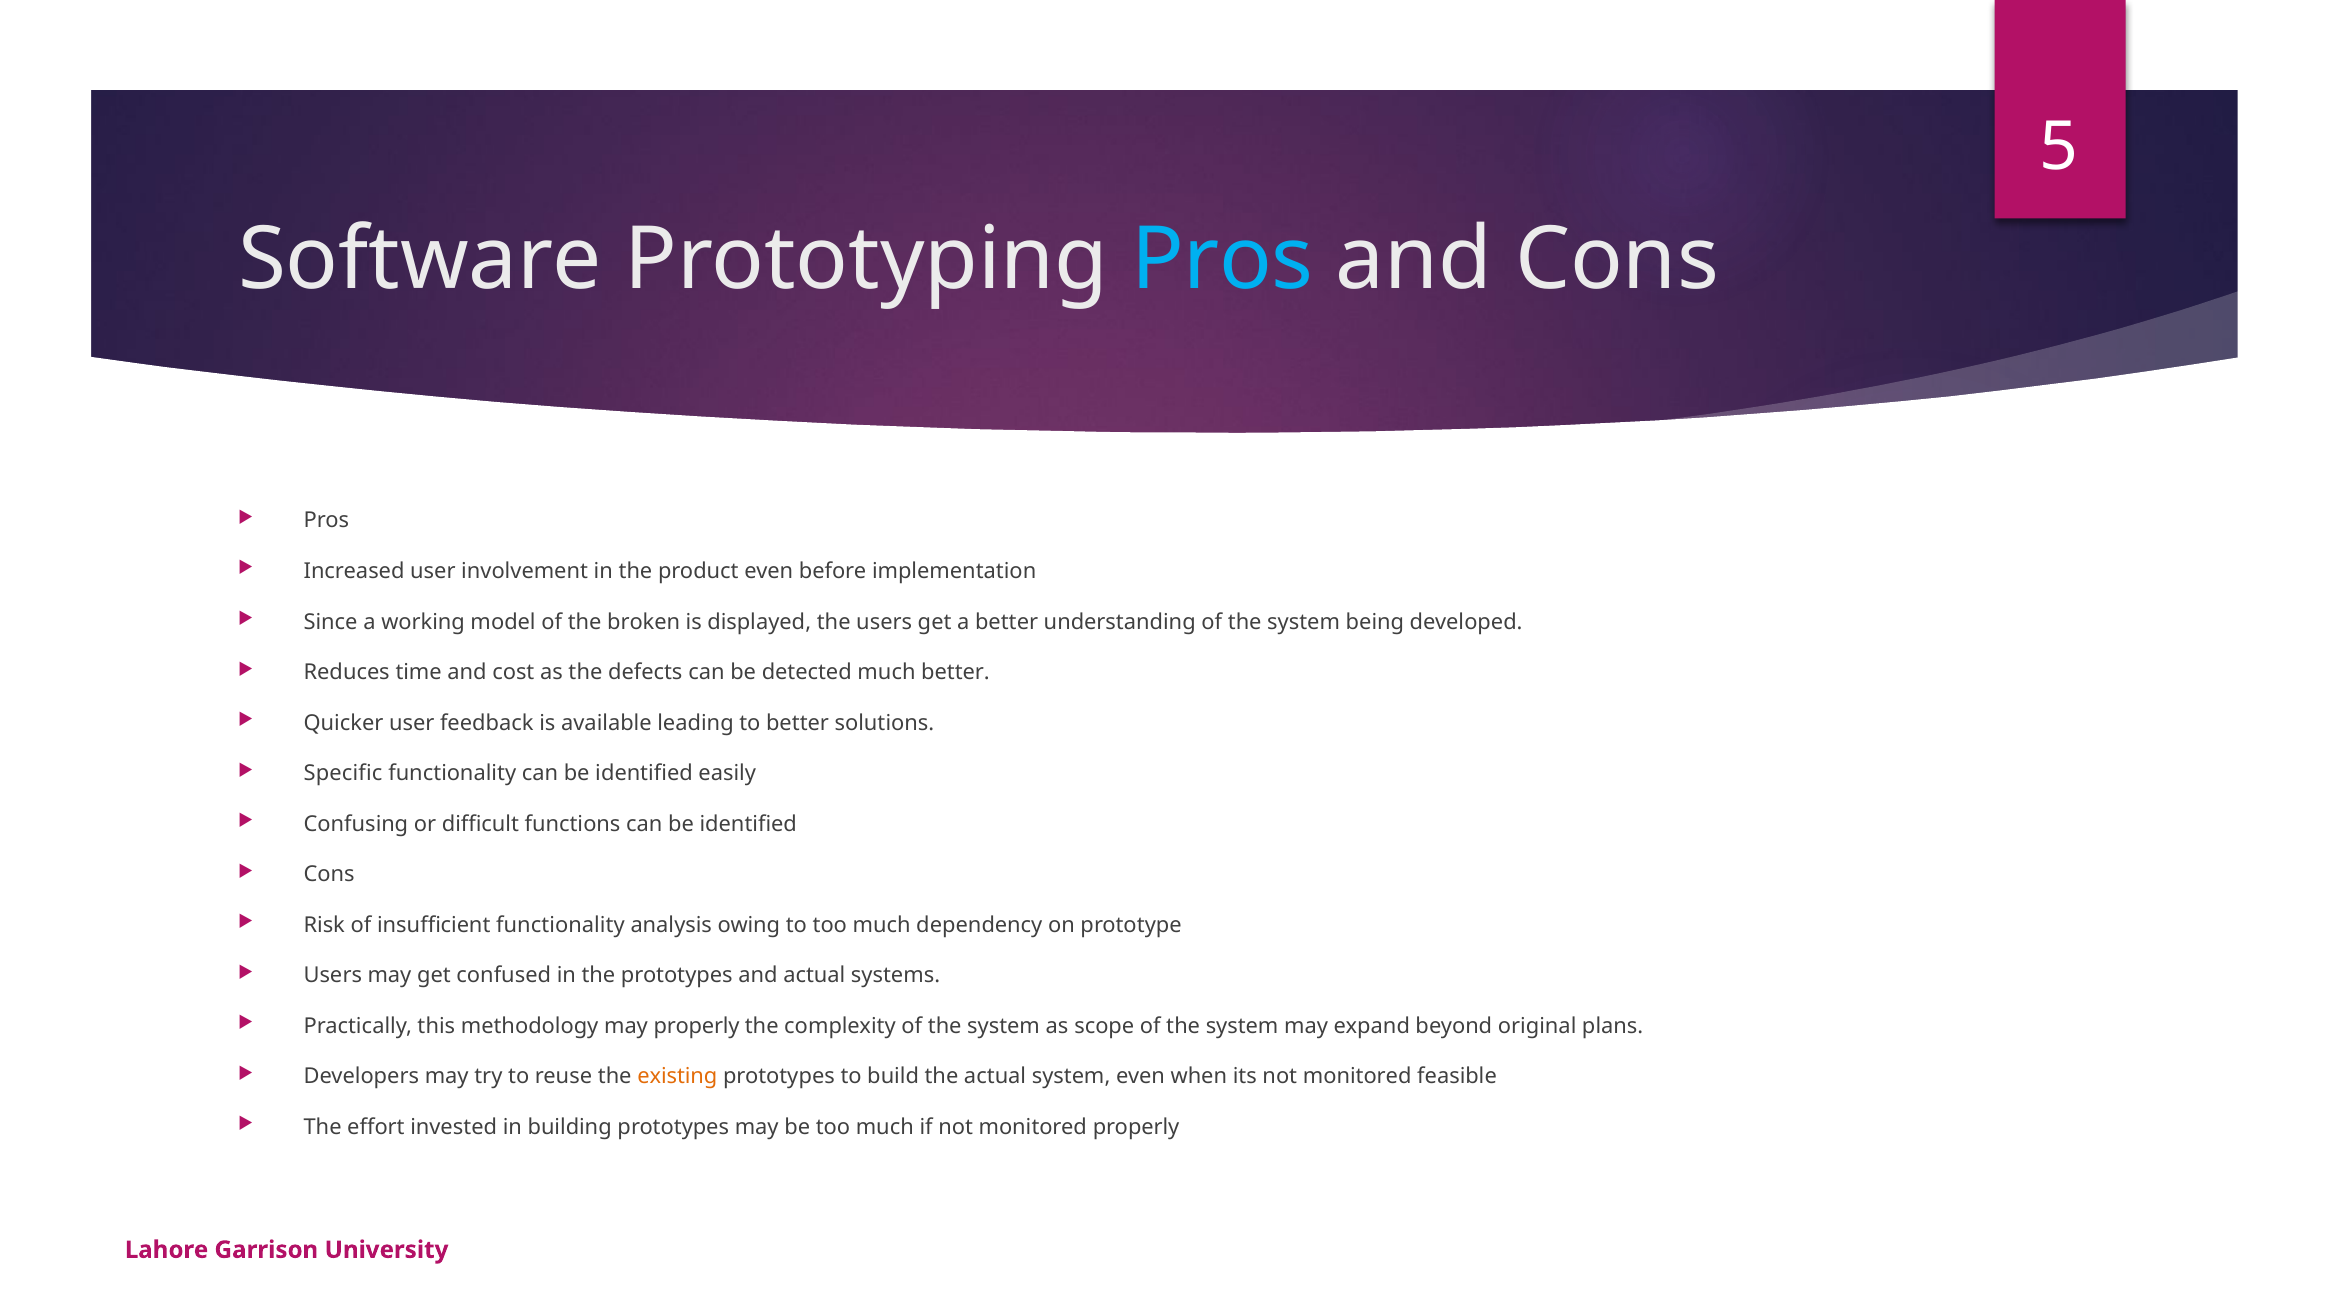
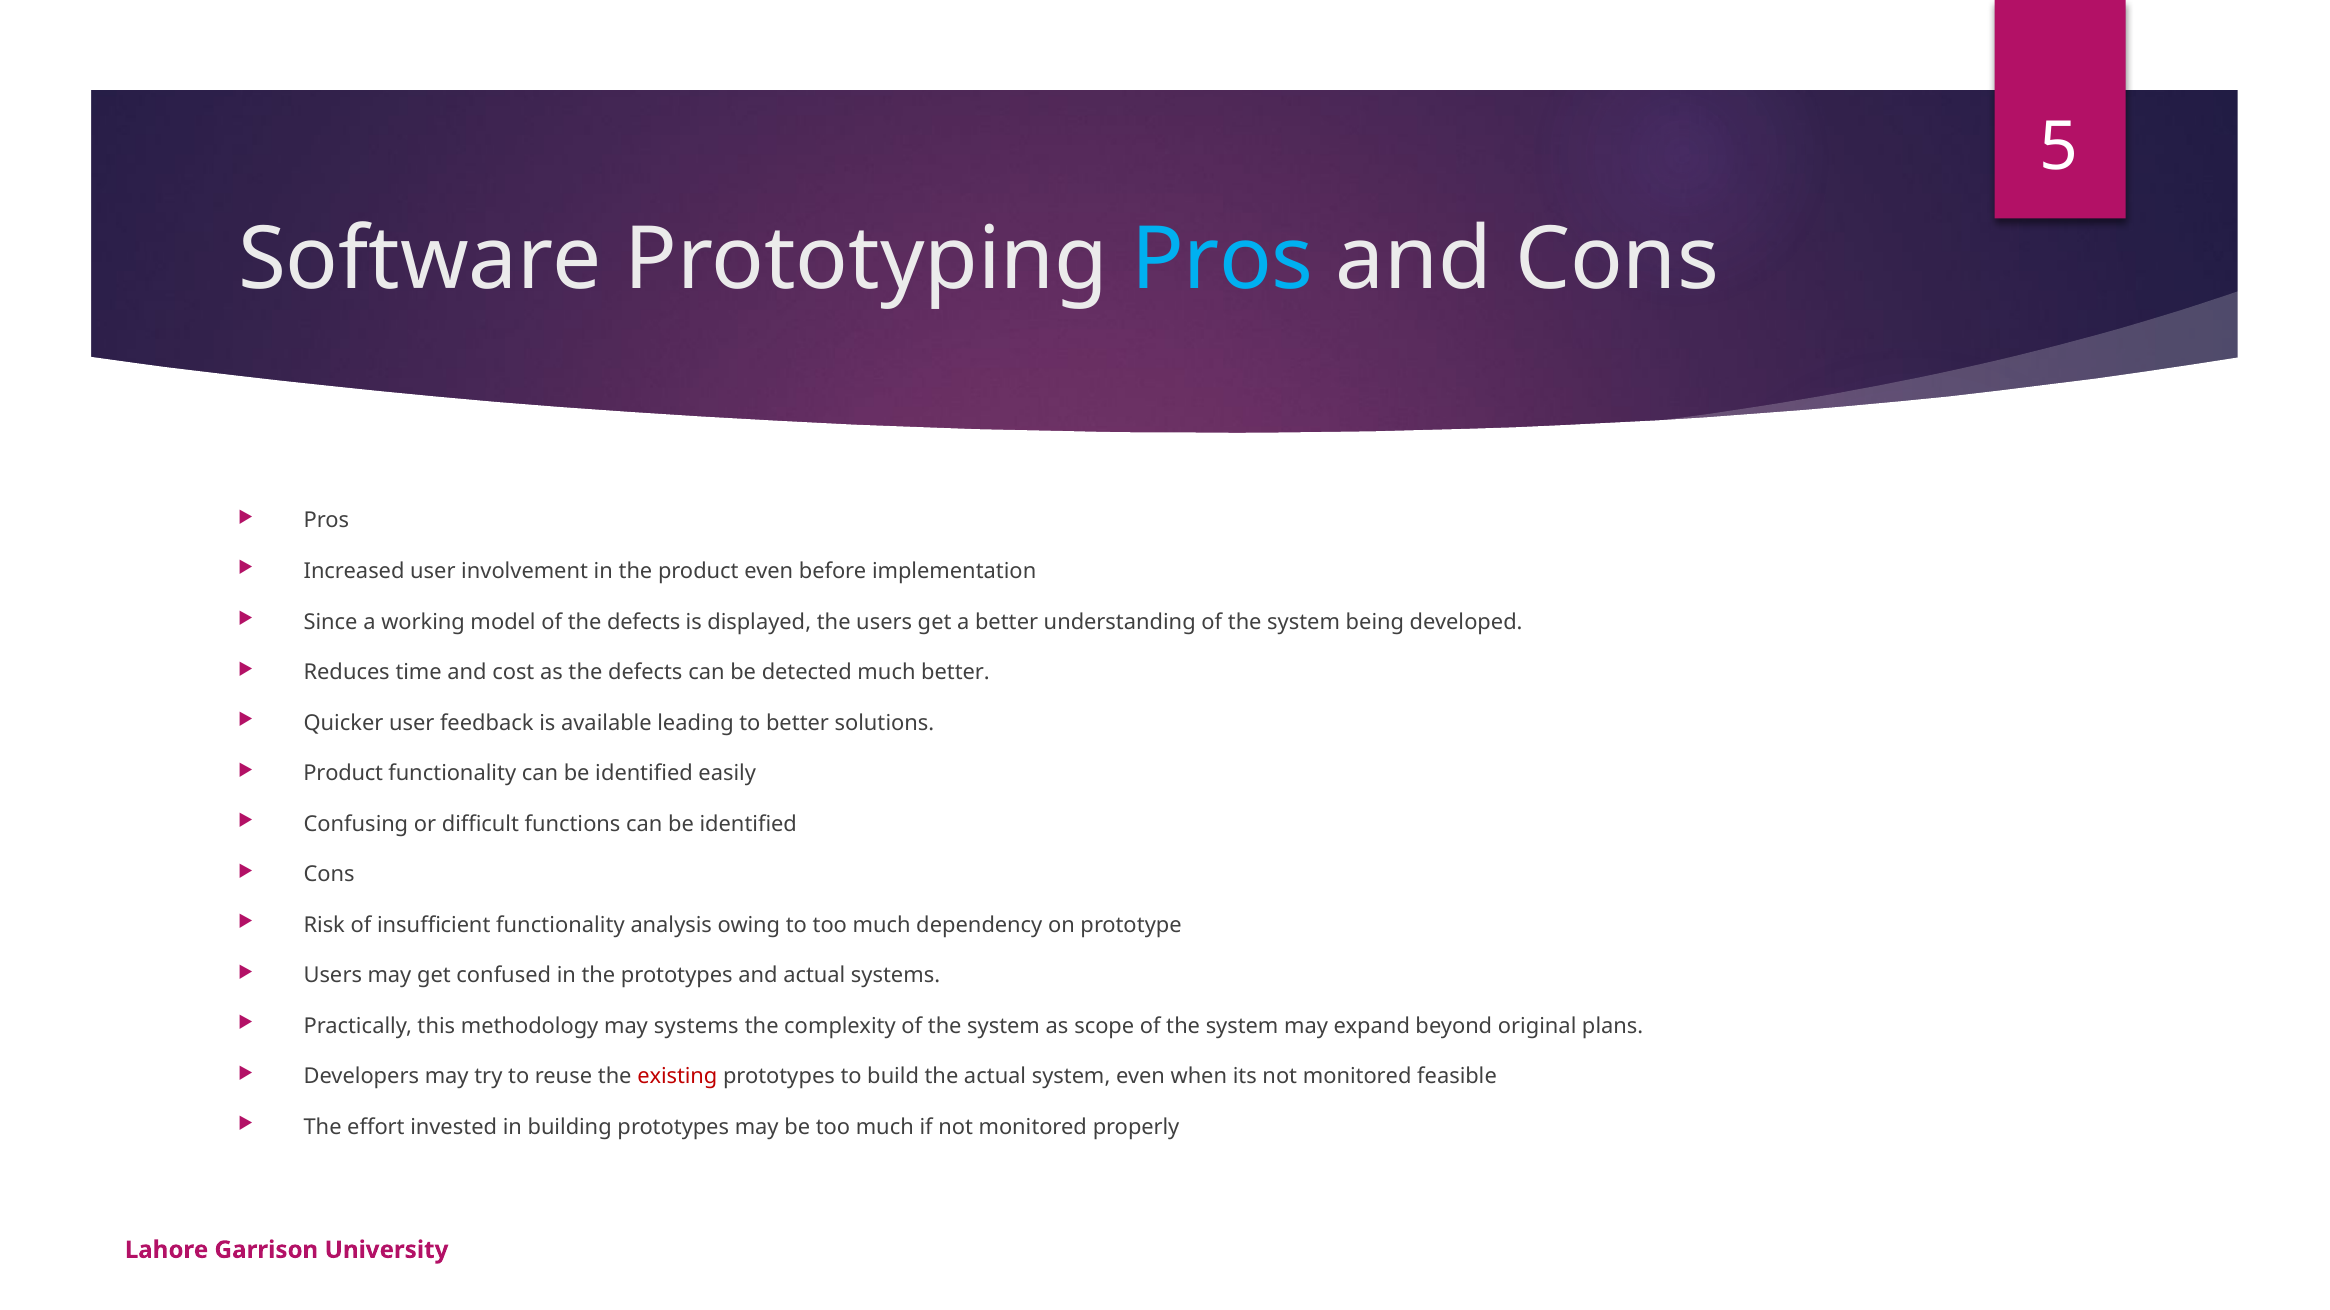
of the broken: broken -> defects
Specific at (343, 774): Specific -> Product
may properly: properly -> systems
existing colour: orange -> red
